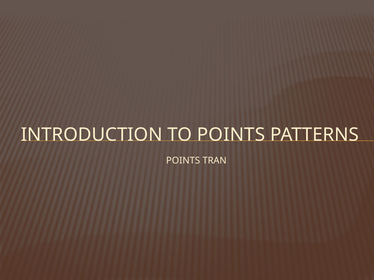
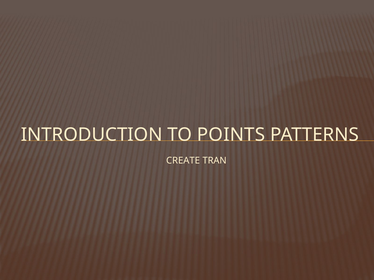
POINTS at (183, 161): POINTS -> CREATE
